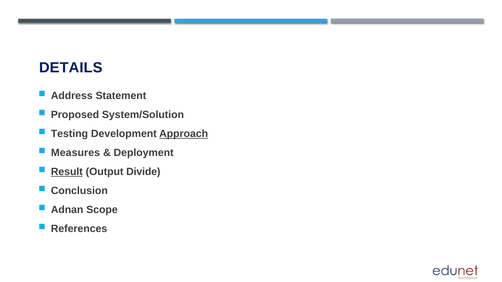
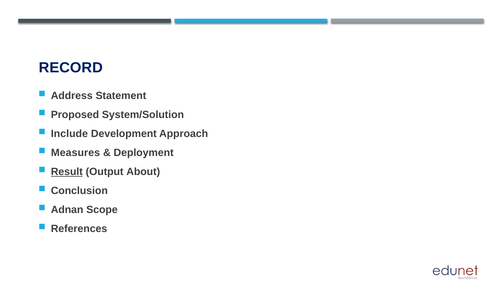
DETAILS: DETAILS -> RECORD
Testing: Testing -> Include
Approach underline: present -> none
Divide: Divide -> About
